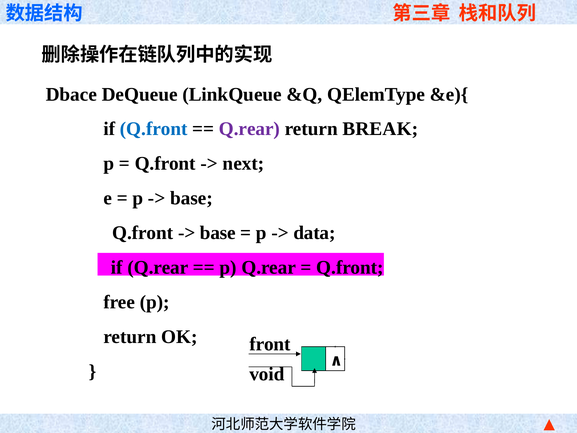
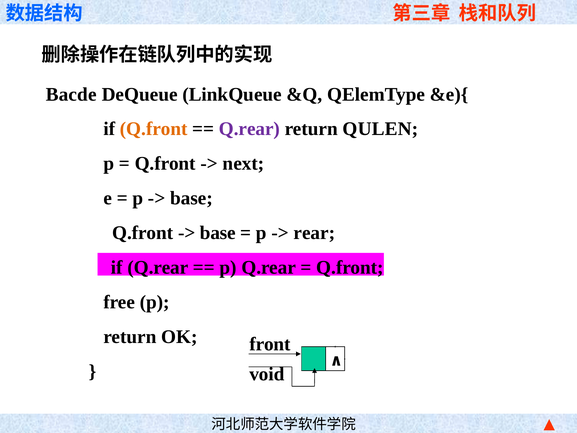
Dbace: Dbace -> Bacde
Q.front at (154, 129) colour: blue -> orange
BREAK: BREAK -> QULEN
data: data -> rear
